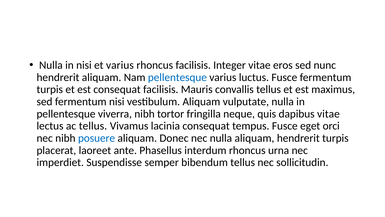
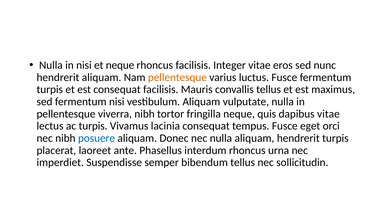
et varius: varius -> neque
pellentesque at (177, 77) colour: blue -> orange
ac tellus: tellus -> turpis
